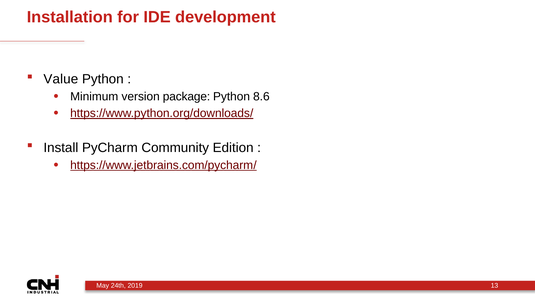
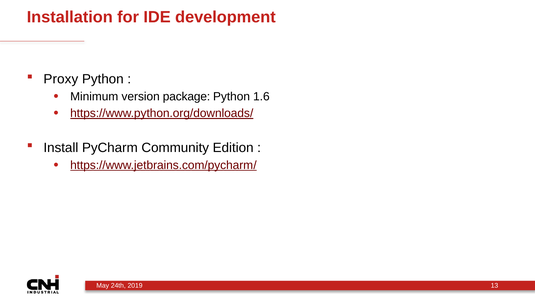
Value: Value -> Proxy
8.6: 8.6 -> 1.6
